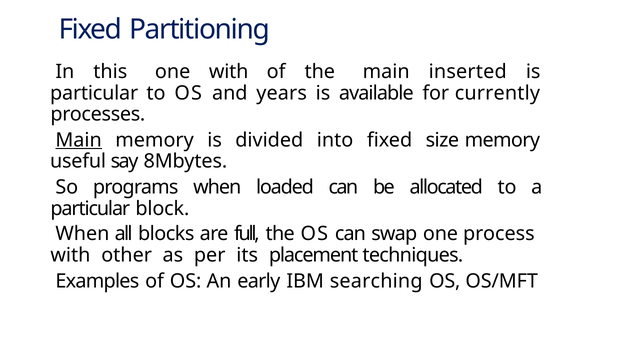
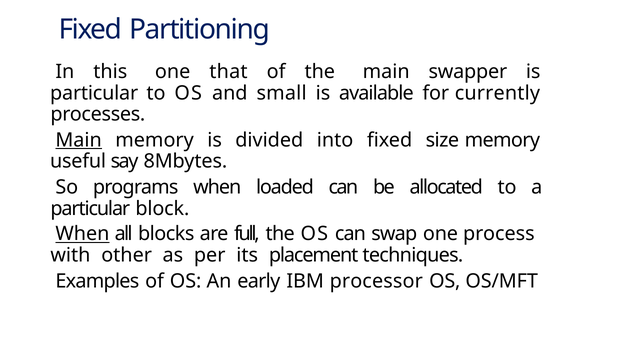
one with: with -> that
inserted: inserted -> swapper
years: years -> small
When at (82, 234) underline: none -> present
searching: searching -> processor
